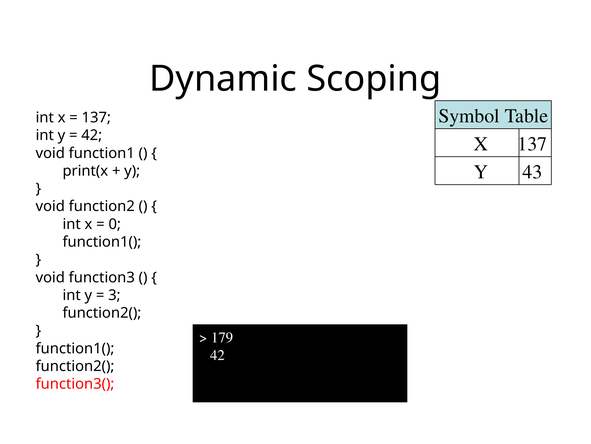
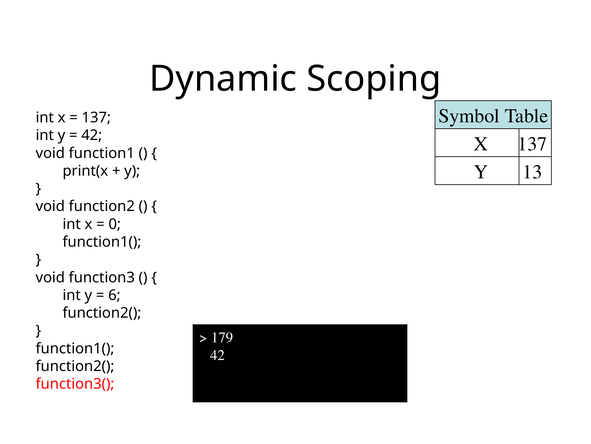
43: 43 -> 13
3: 3 -> 6
